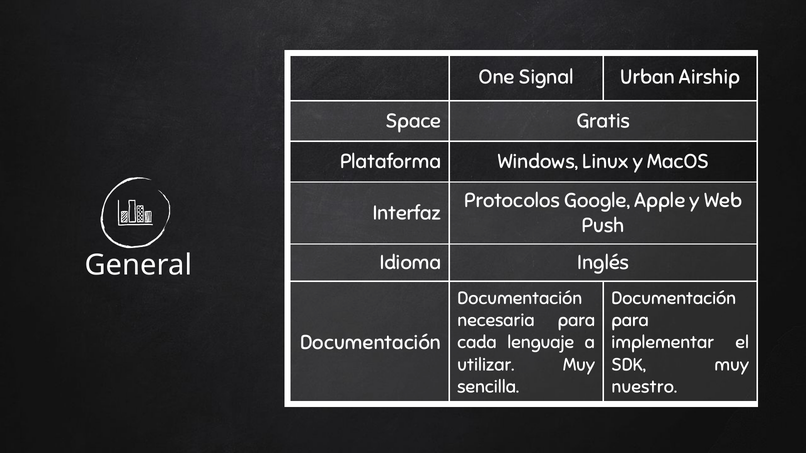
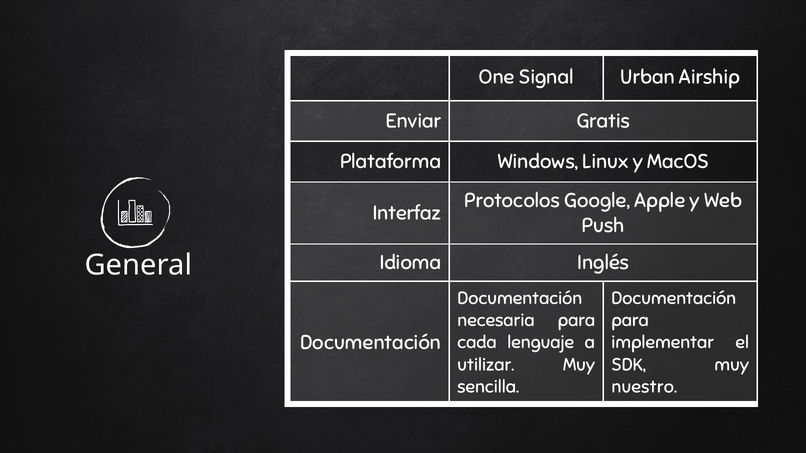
Space: Space -> Enviar
